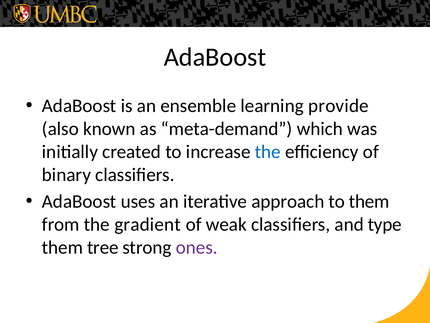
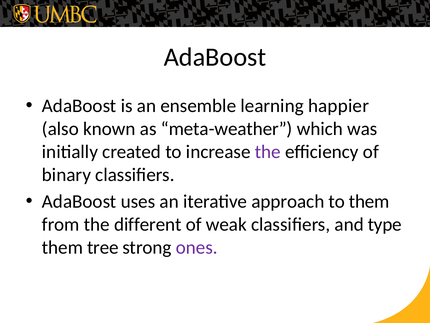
provide: provide -> happier
meta-demand: meta-demand -> meta-weather
the at (268, 152) colour: blue -> purple
gradient: gradient -> different
